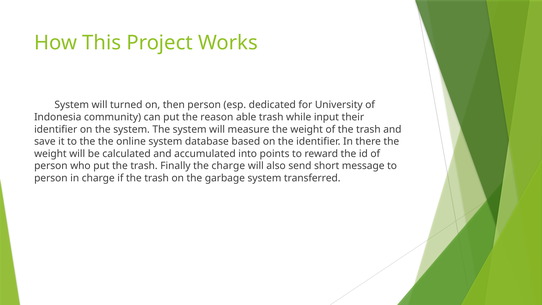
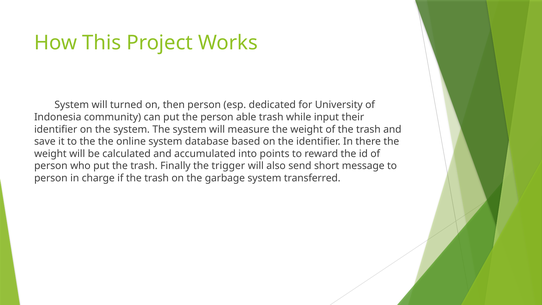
the reason: reason -> person
the charge: charge -> trigger
